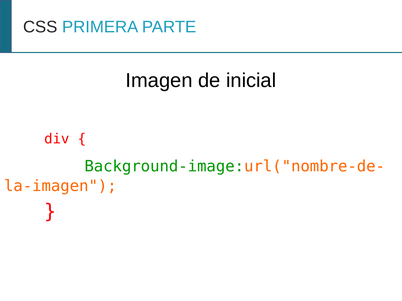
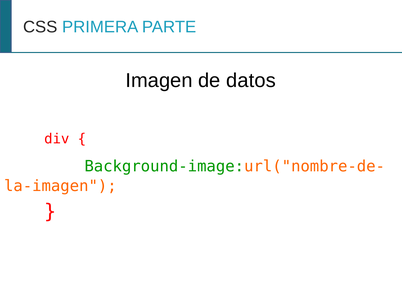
inicial: inicial -> datos
